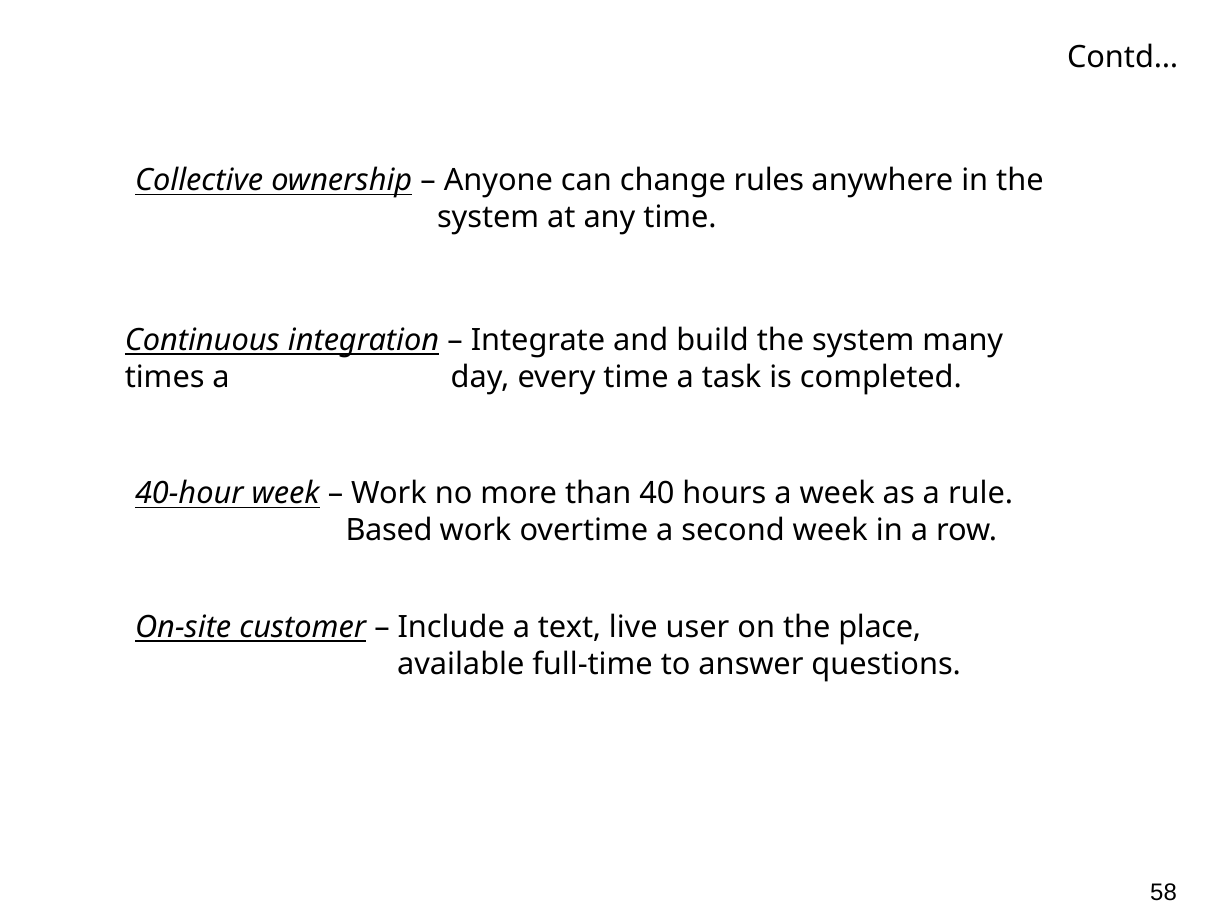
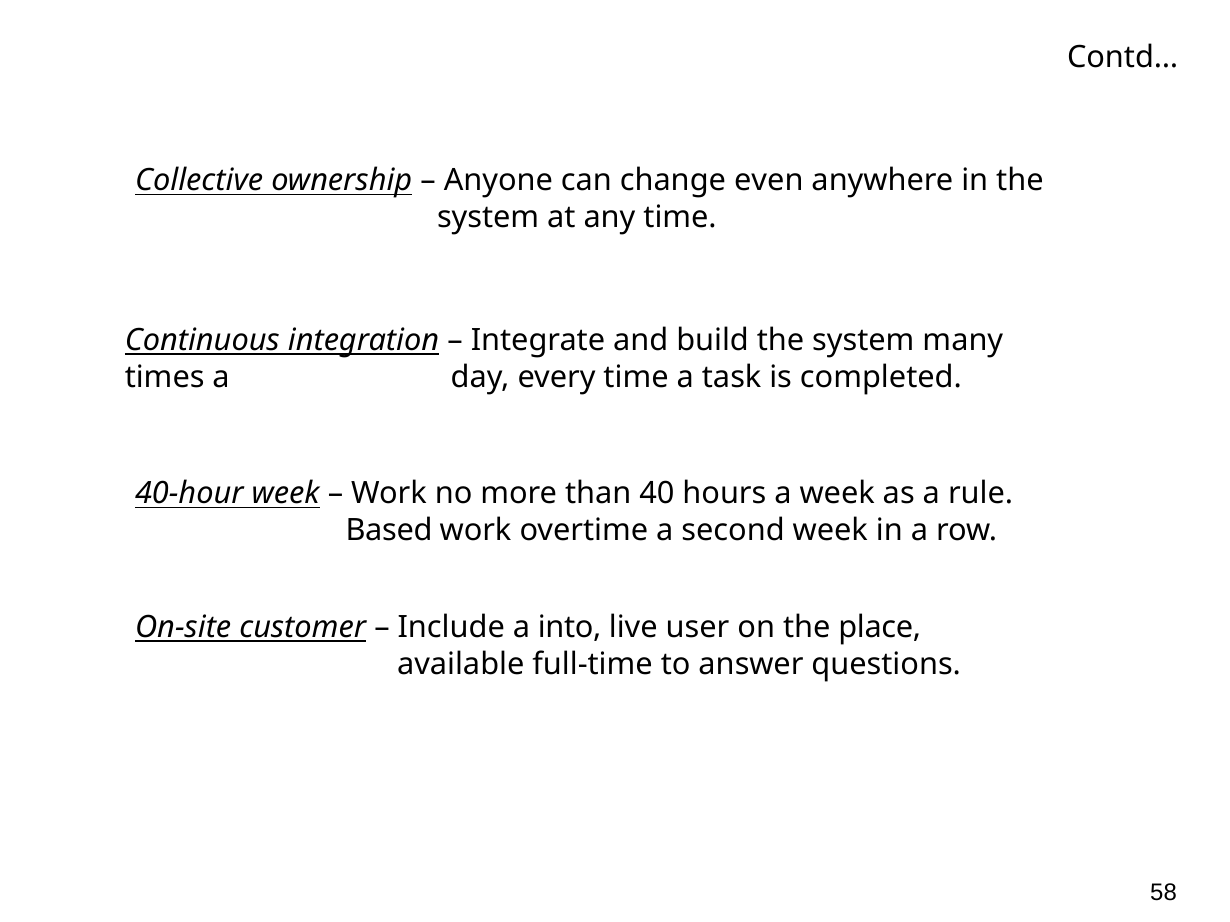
rules: rules -> even
text: text -> into
